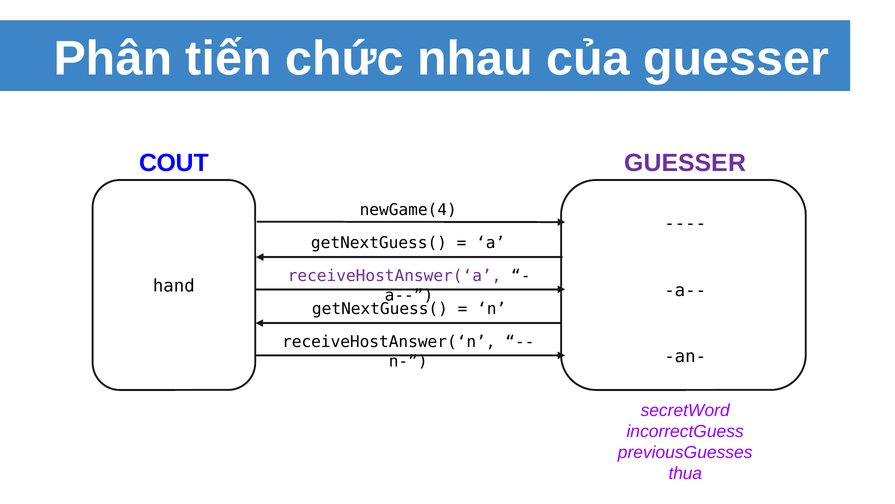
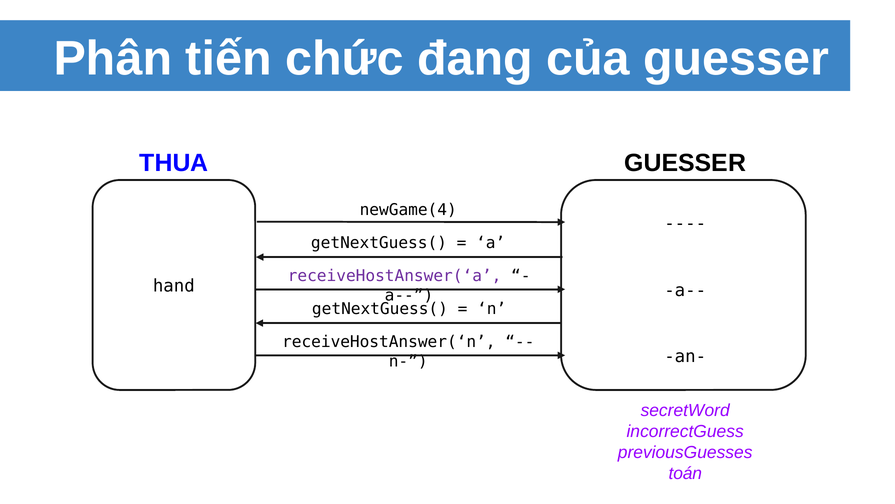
nhau: nhau -> đang
COUT: COUT -> THUA
GUESSER at (685, 163) colour: purple -> black
thua: thua -> toán
